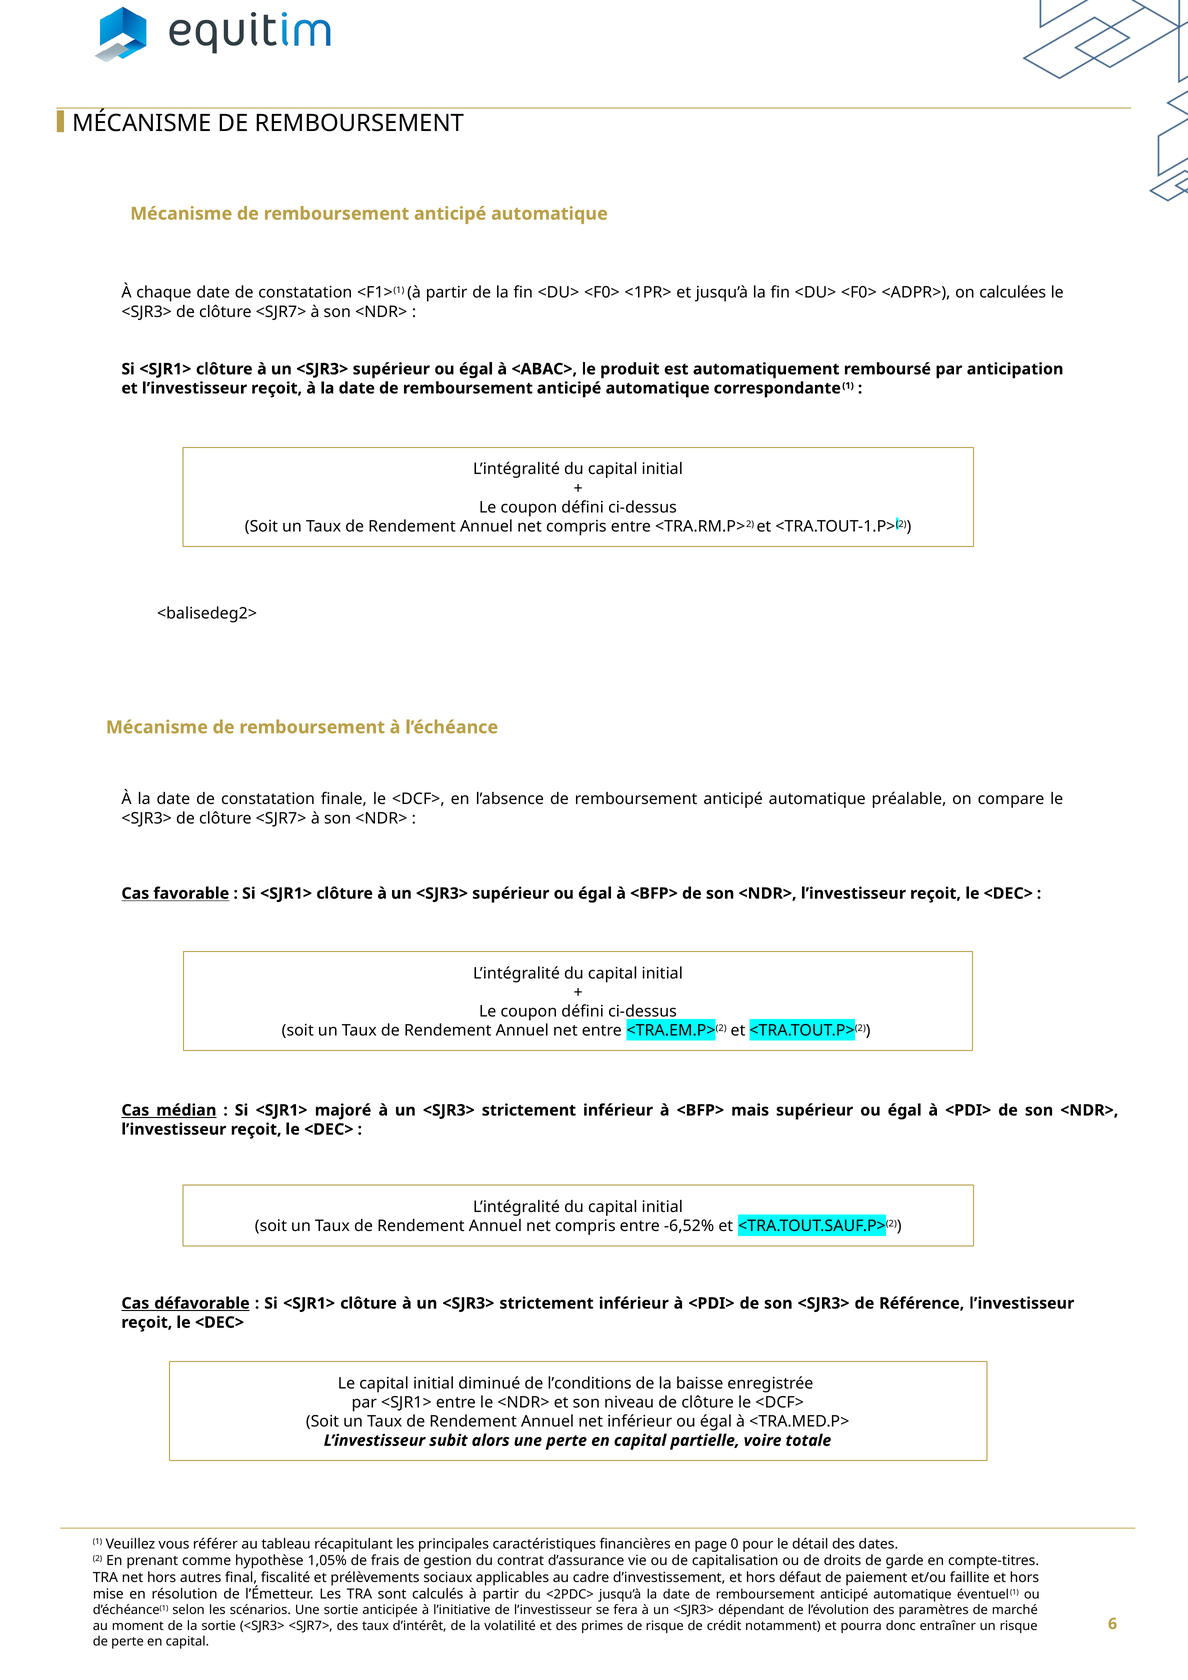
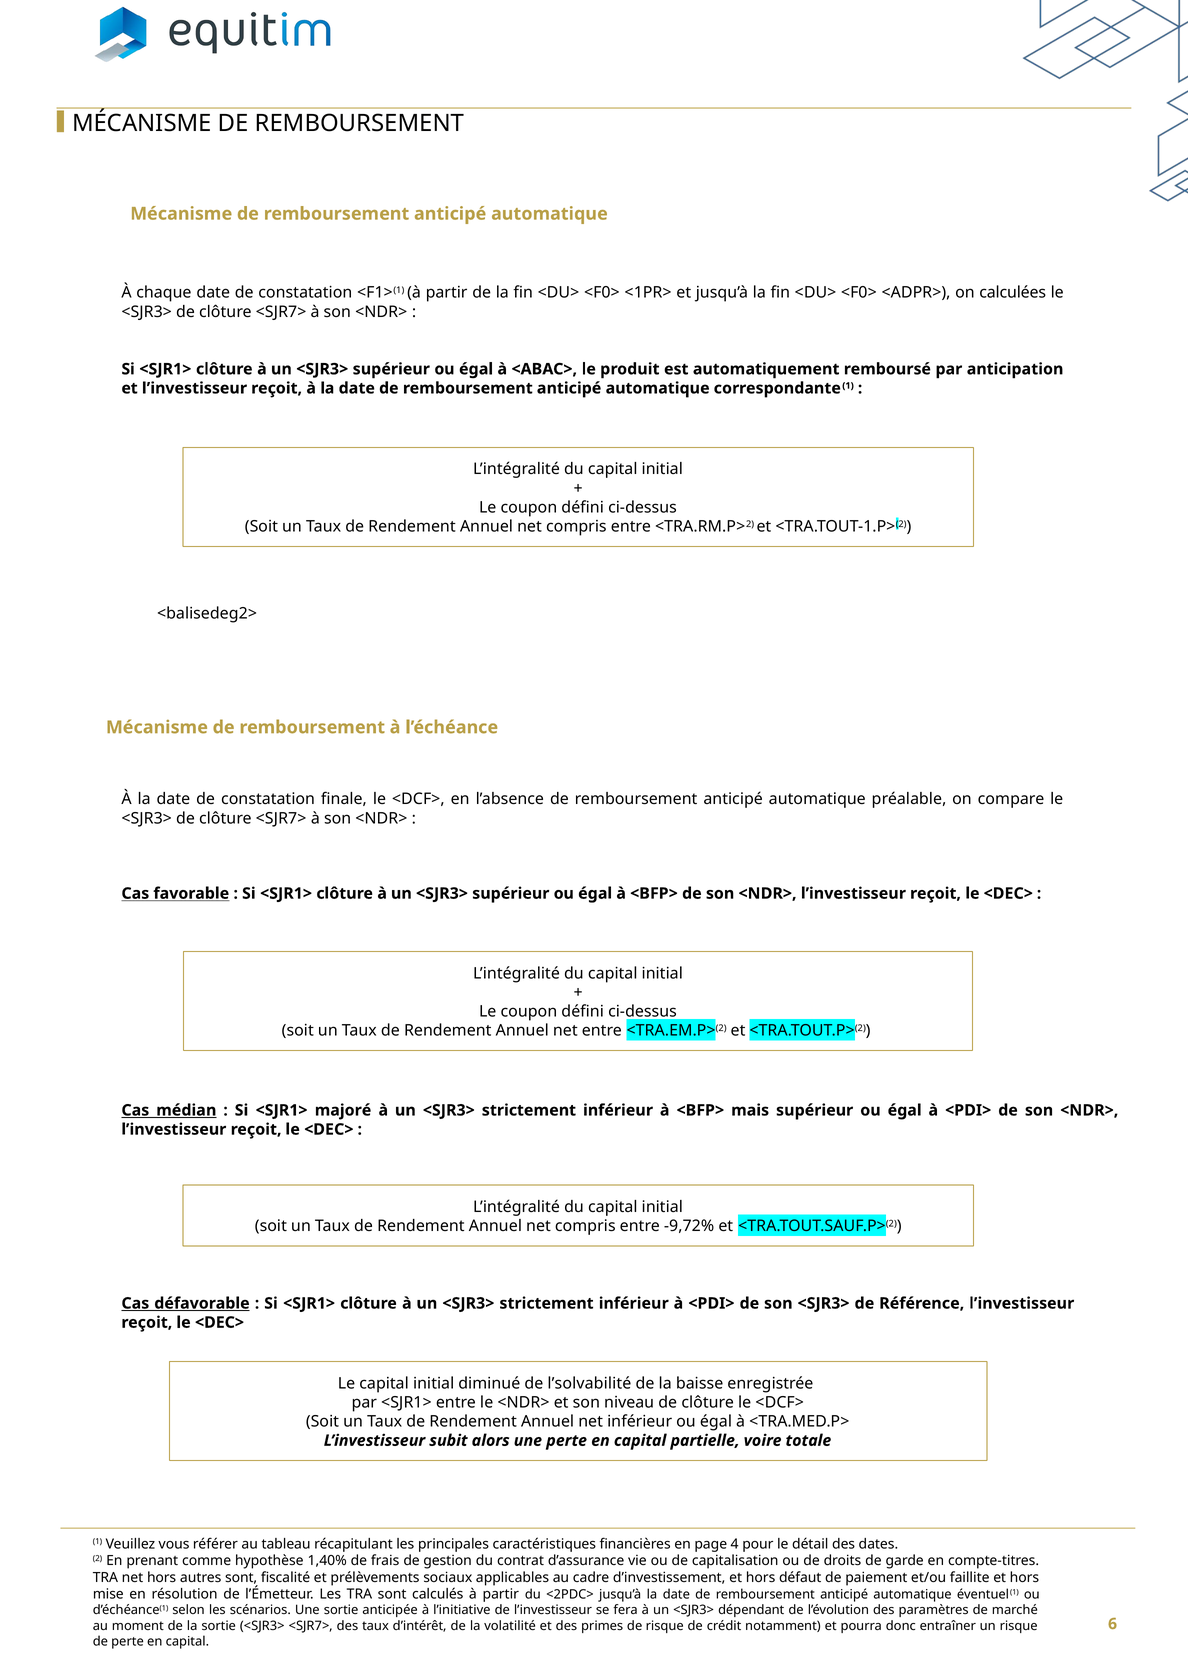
-6,52%: -6,52% -> -9,72%
l’conditions: l’conditions -> l’solvabilité
0: 0 -> 4
1,05%: 1,05% -> 1,40%
autres final: final -> sont
